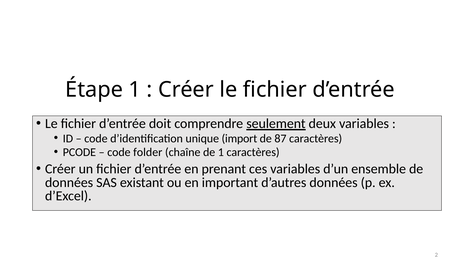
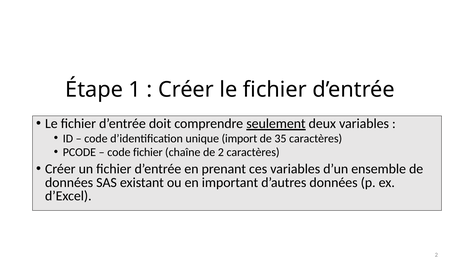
87: 87 -> 35
code folder: folder -> fichier
de 1: 1 -> 2
